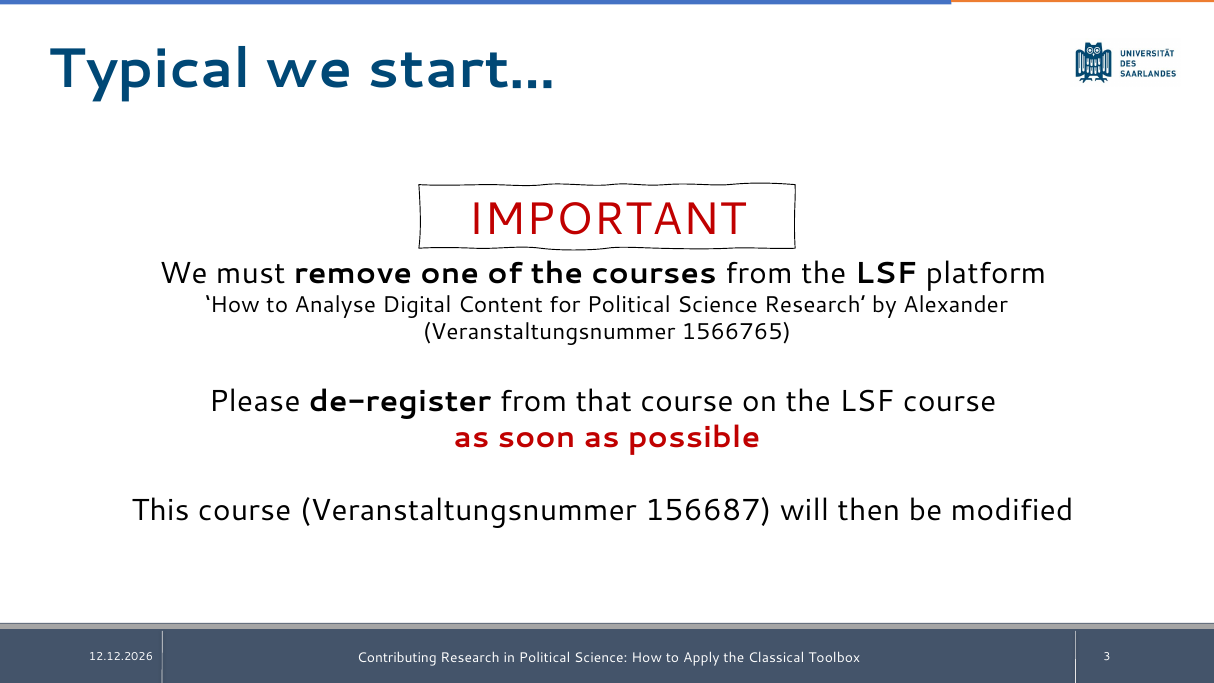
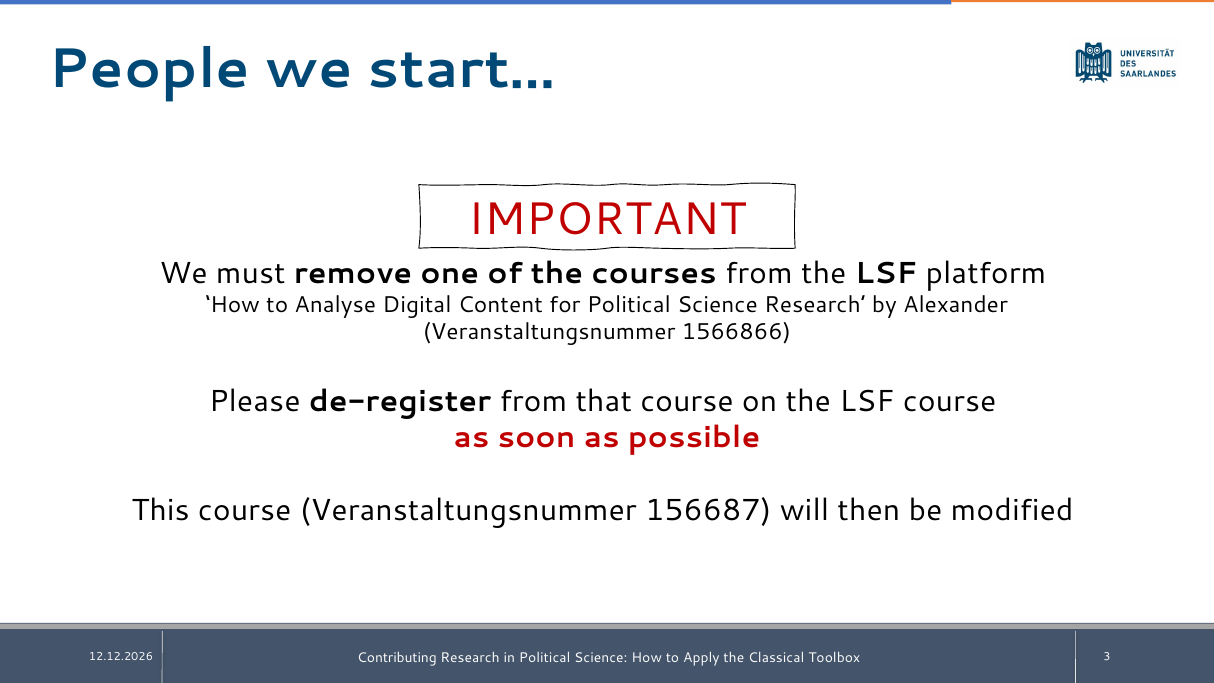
Typical: Typical -> People
1566765: 1566765 -> 1566866
